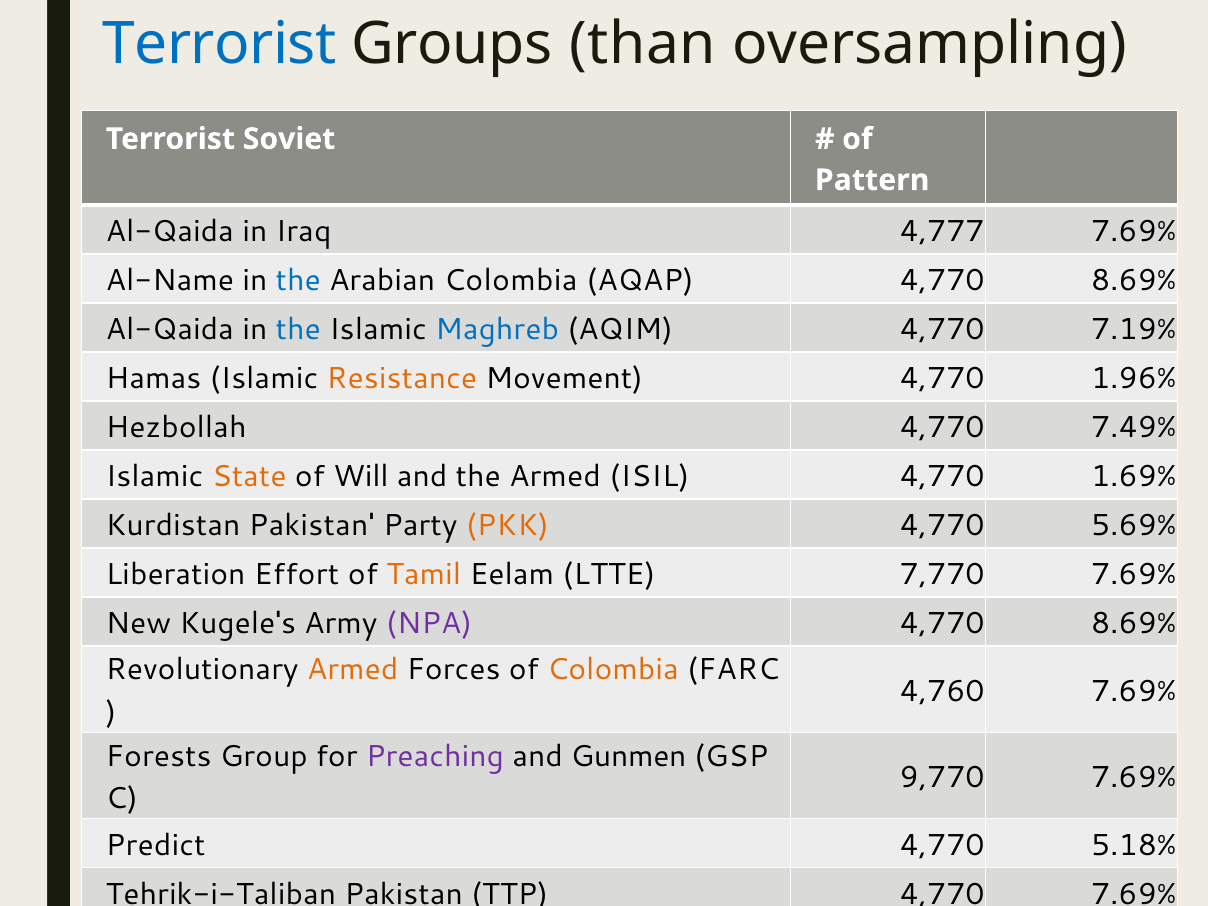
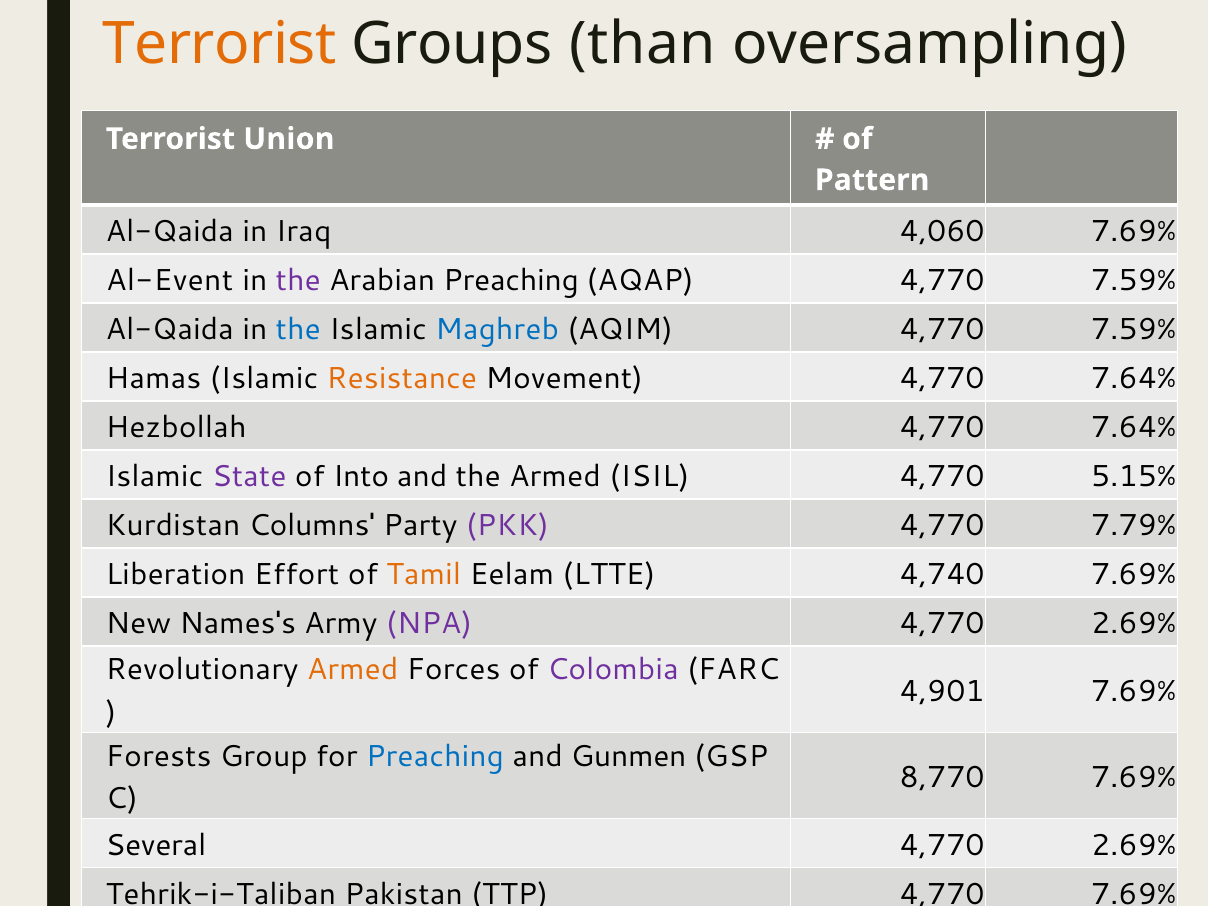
Terrorist at (220, 44) colour: blue -> orange
Soviet: Soviet -> Union
4,777: 4,777 -> 4,060
Al-Name: Al-Name -> Al-Event
the at (298, 281) colour: blue -> purple
Arabian Colombia: Colombia -> Preaching
AQAP 4,770 8.69%: 8.69% -> 7.59%
AQIM 4,770 7.19%: 7.19% -> 7.59%
Movement 4,770 1.96%: 1.96% -> 7.64%
Hezbollah 4,770 7.49%: 7.49% -> 7.64%
State colour: orange -> purple
Will: Will -> Into
1.69%: 1.69% -> 5.15%
Kurdistan Pakistan: Pakistan -> Columns
PKK colour: orange -> purple
5.69%: 5.69% -> 7.79%
7,770: 7,770 -> 4,740
Kugele's: Kugele's -> Names's
8.69% at (1134, 624): 8.69% -> 2.69%
Colombia at (613, 670) colour: orange -> purple
4,760: 4,760 -> 4,901
Preaching at (435, 756) colour: purple -> blue
9,770: 9,770 -> 8,770
Predict: Predict -> Several
5.18% at (1134, 845): 5.18% -> 2.69%
